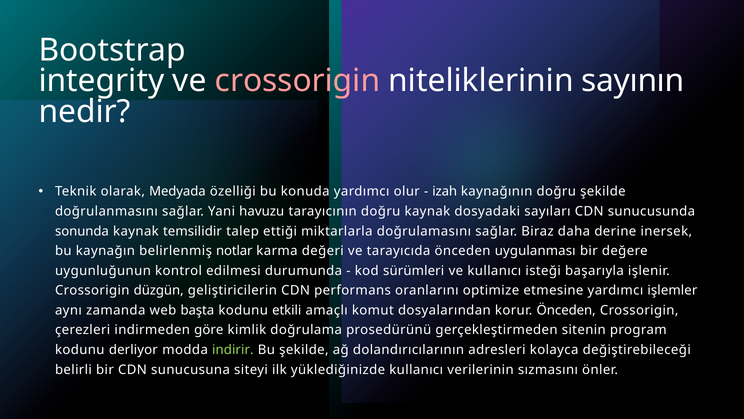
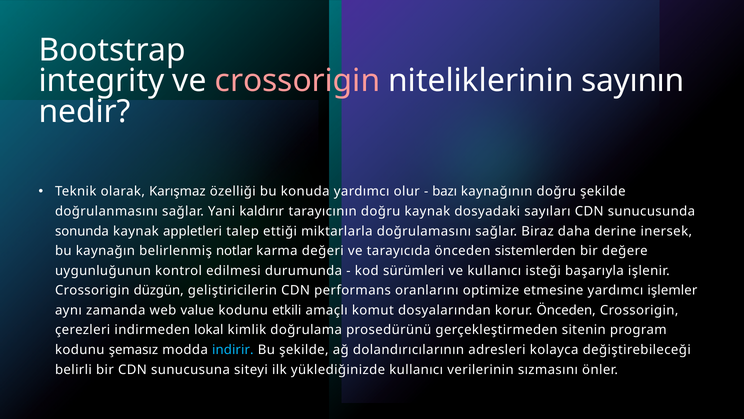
Medyada: Medyada -> Karışmaz
izah: izah -> bazı
havuzu: havuzu -> kaldırır
temsilidir: temsilidir -> appletleri
uygulanması: uygulanması -> sistemlerden
başta: başta -> value
göre: göre -> lokal
derliyor: derliyor -> şemasız
indirir colour: light green -> light blue
